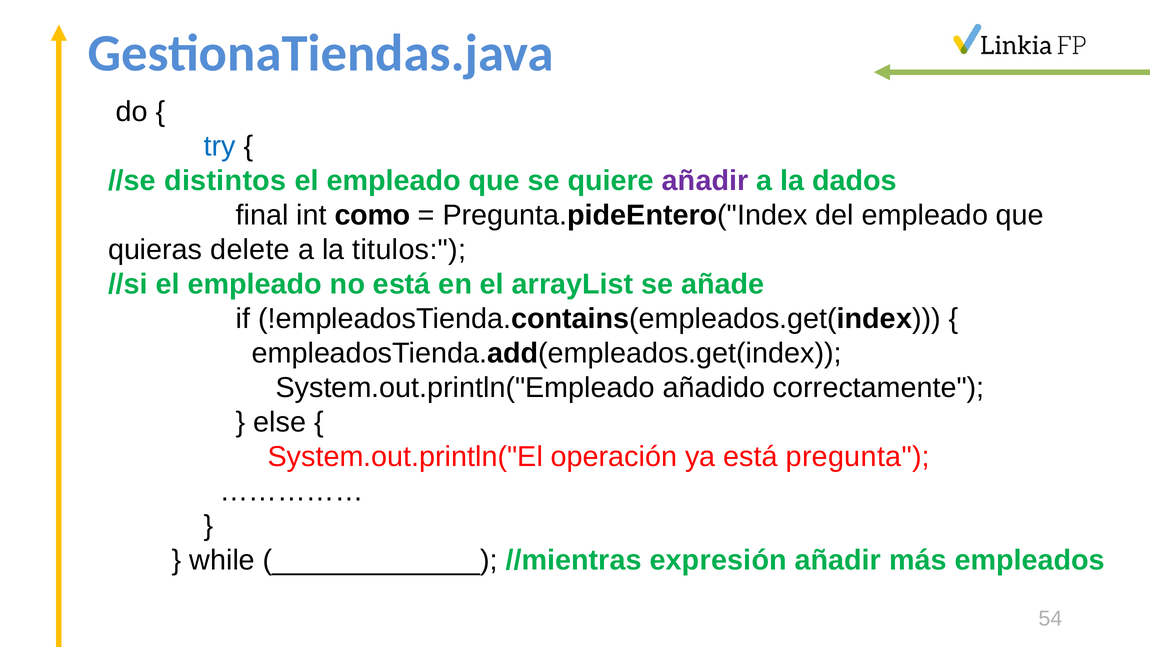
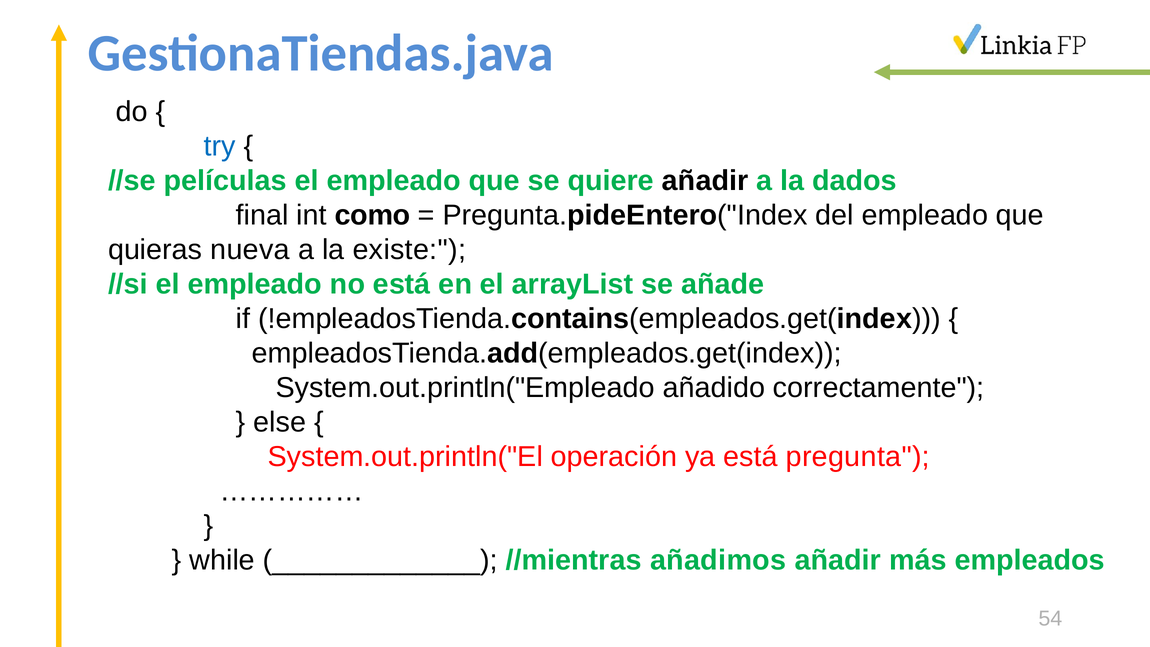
distintos: distintos -> películas
añadir at (705, 181) colour: purple -> black
delete: delete -> nueva
titulos: titulos -> existe
expresión: expresión -> añadimos
